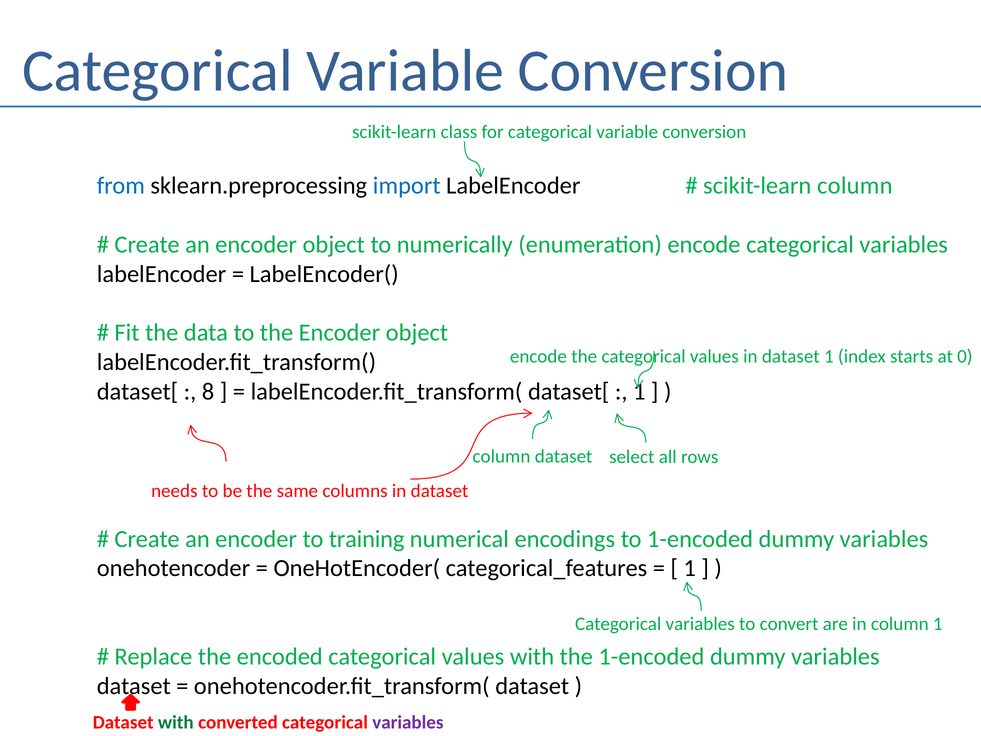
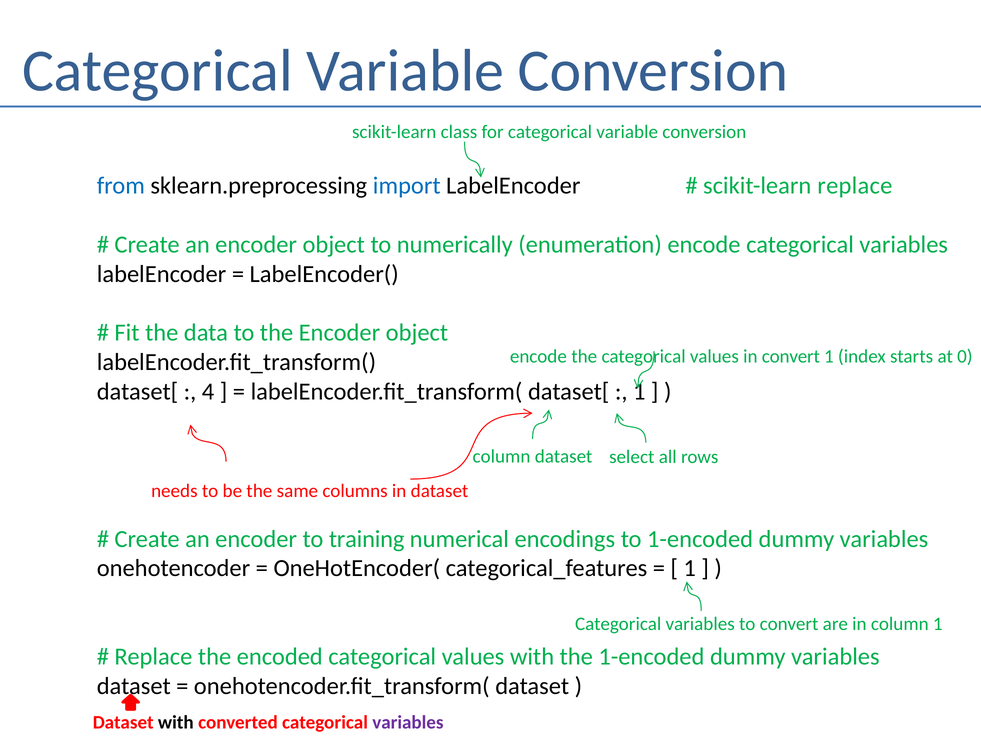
scikit-learn column: column -> replace
values in dataset: dataset -> convert
8: 8 -> 4
with at (176, 722) colour: green -> black
